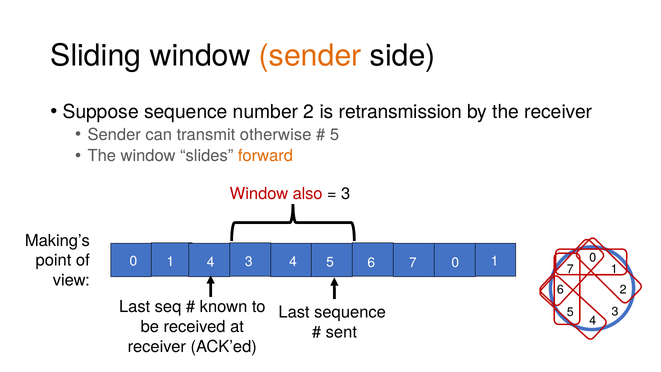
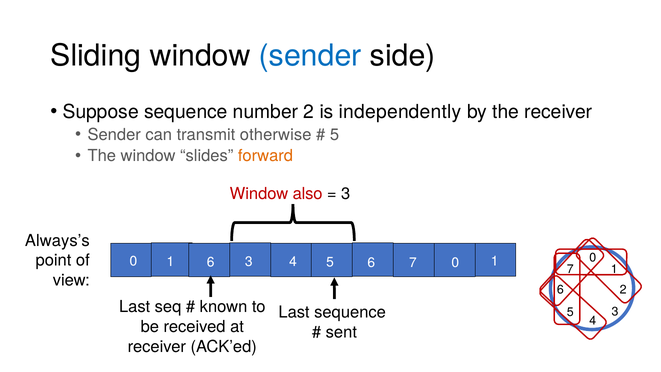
sender at (310, 56) colour: orange -> blue
retransmission: retransmission -> independently
Making’s: Making’s -> Always’s
1 4: 4 -> 6
